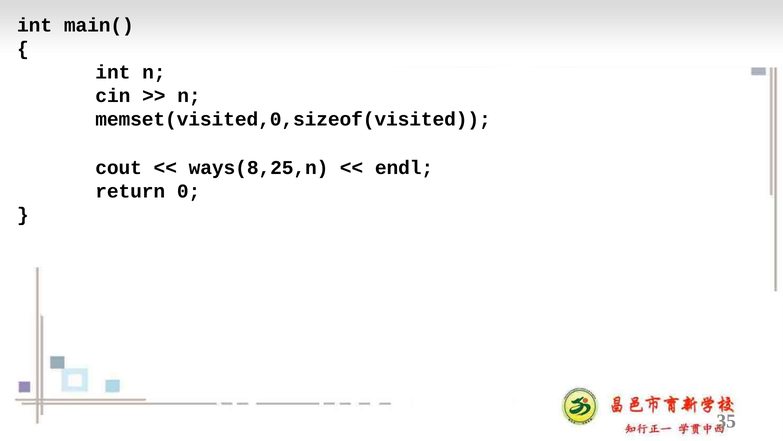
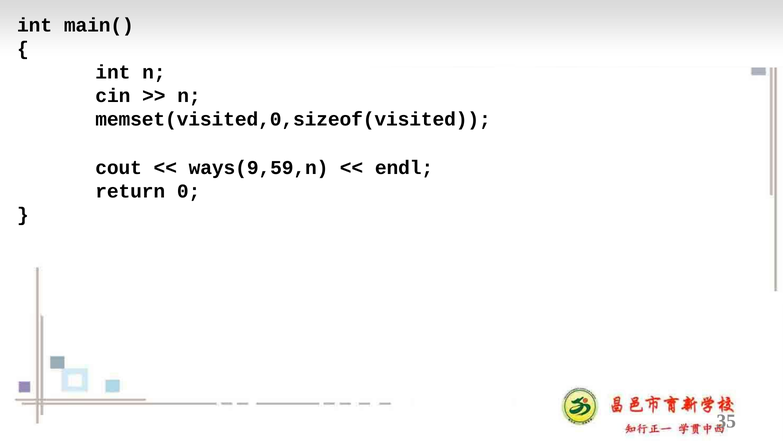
ways(8,25,n: ways(8,25,n -> ways(9,59,n
